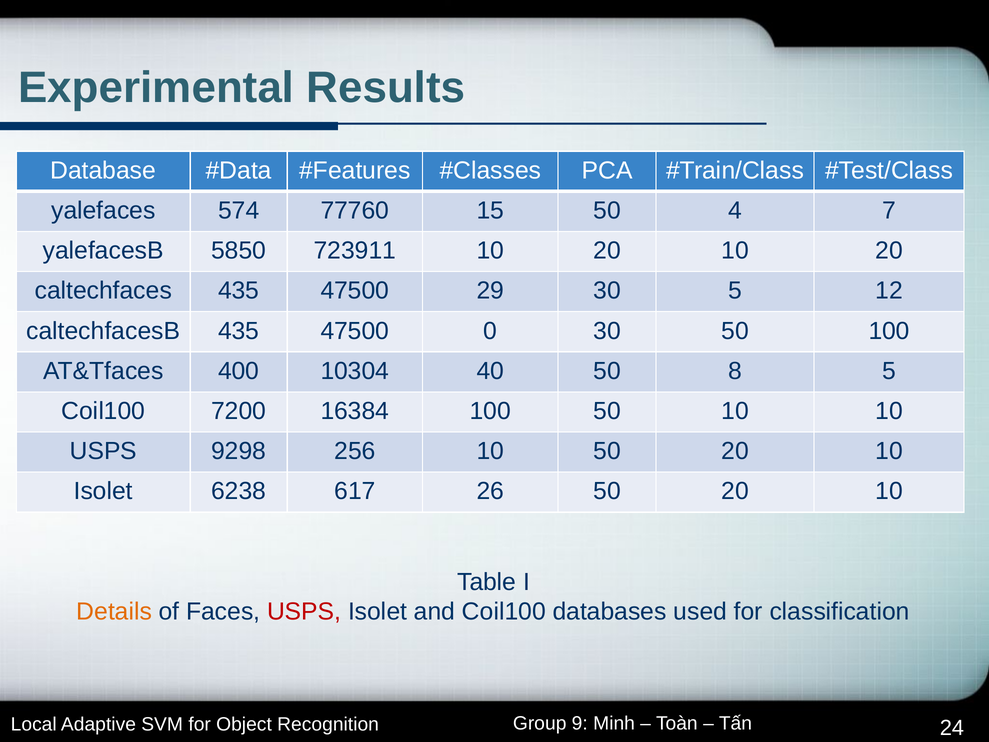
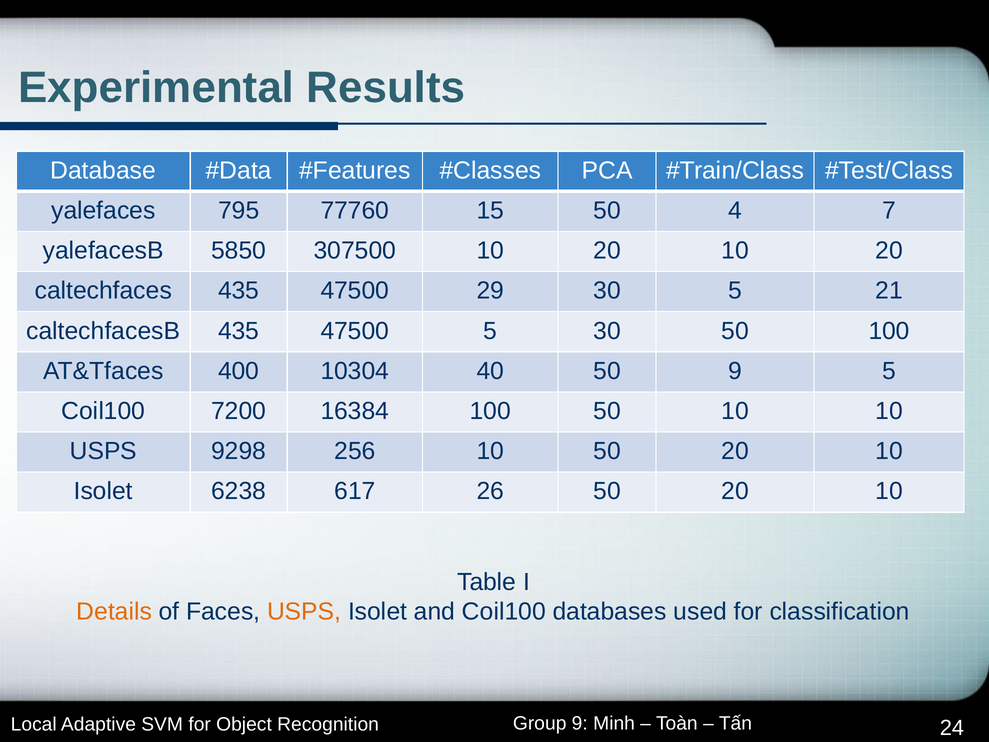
574: 574 -> 795
723911: 723911 -> 307500
12: 12 -> 21
47500 0: 0 -> 5
50 8: 8 -> 9
USPS at (304, 611) colour: red -> orange
